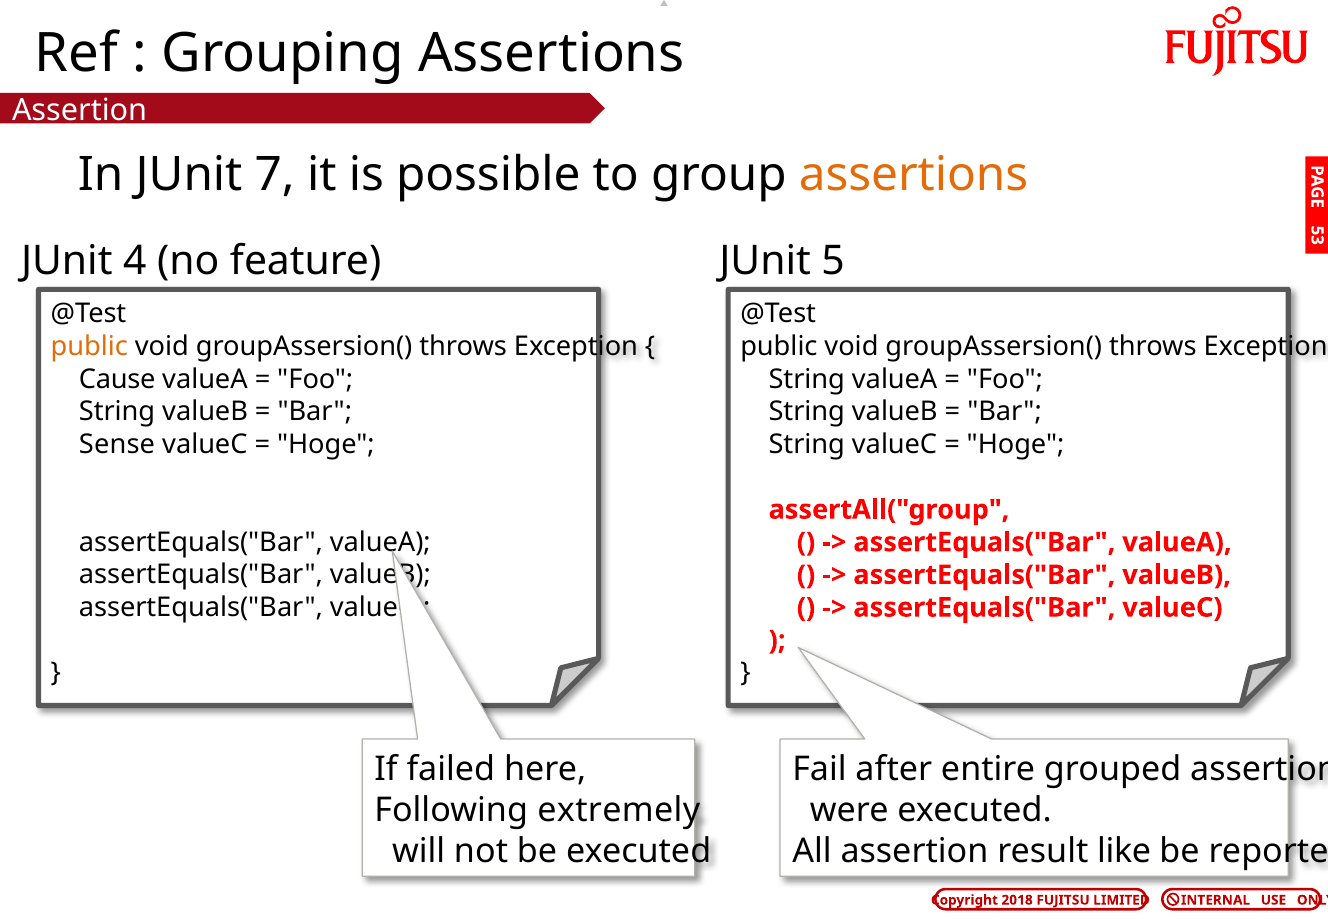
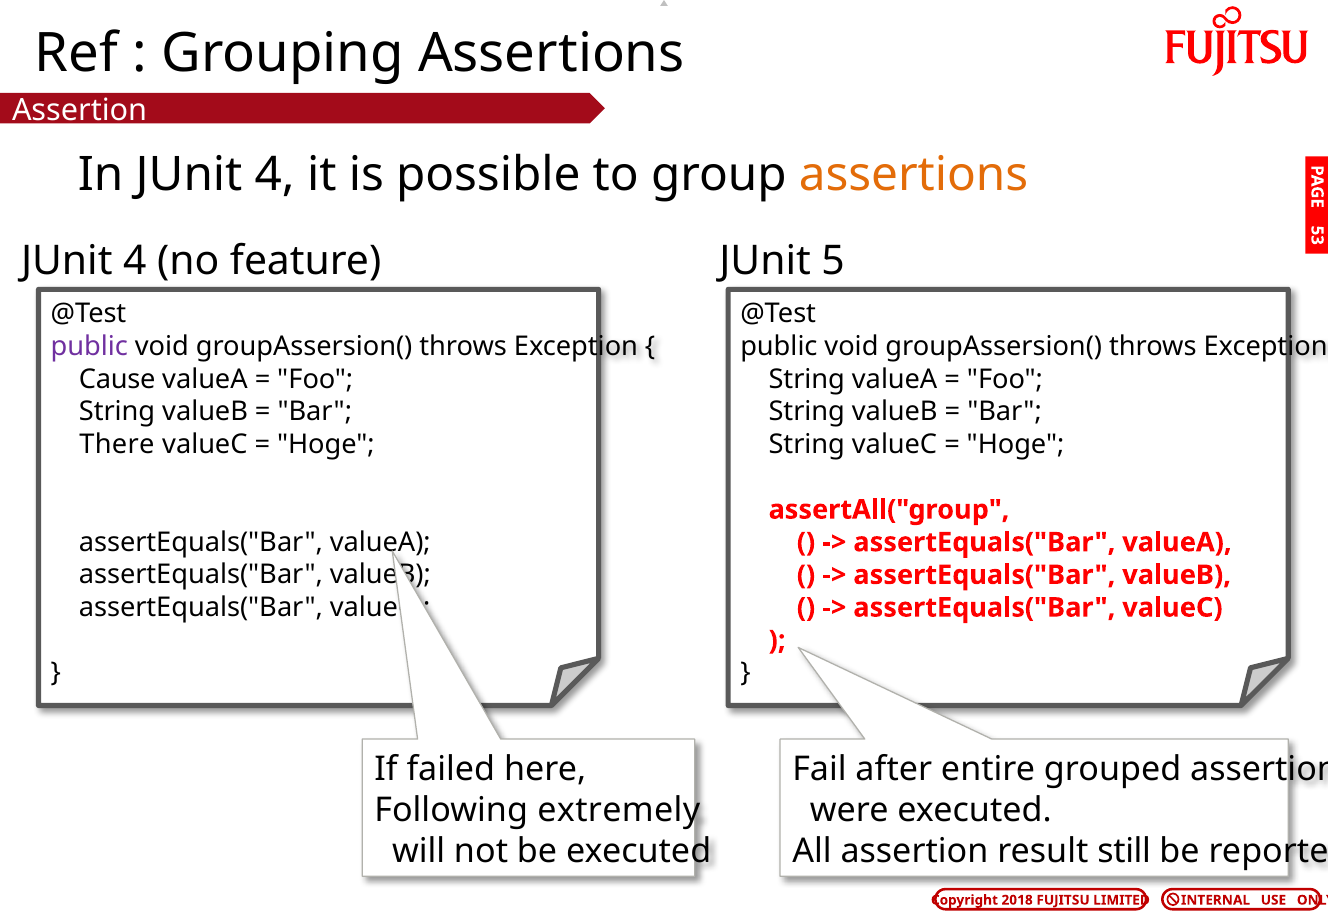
In JUnit 7: 7 -> 4
public at (89, 347) colour: orange -> purple
Sense: Sense -> There
like: like -> still
